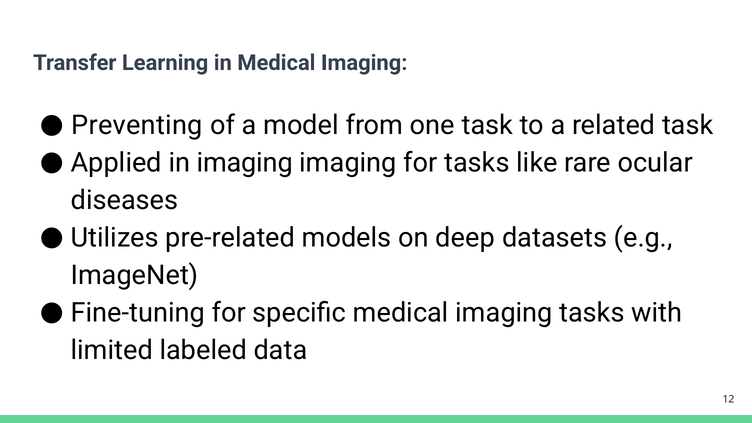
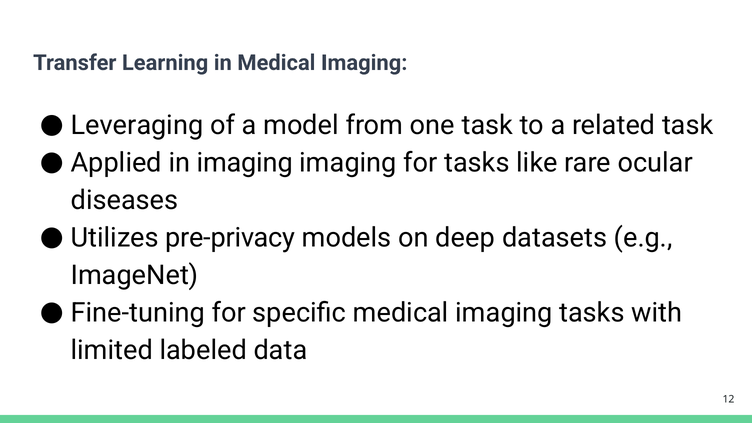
Preventing: Preventing -> Leveraging
pre-related: pre-related -> pre-privacy
